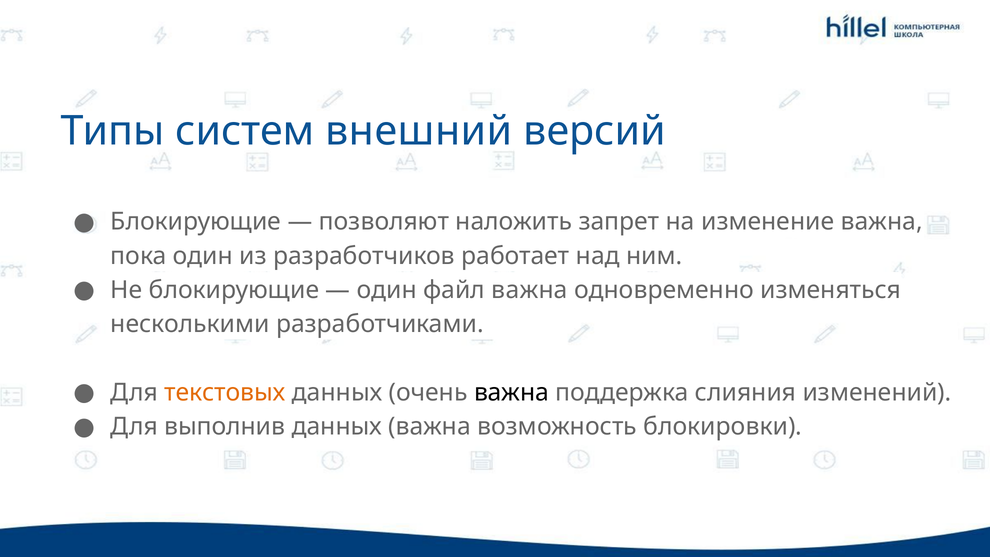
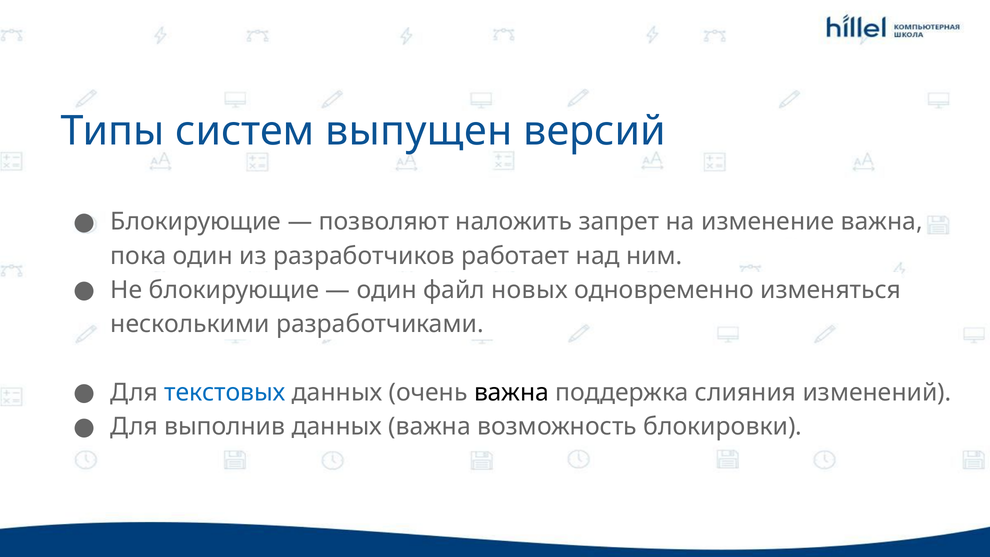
внешний: внешний -> выпущен
файл важна: важна -> новых
текстовых colour: orange -> blue
